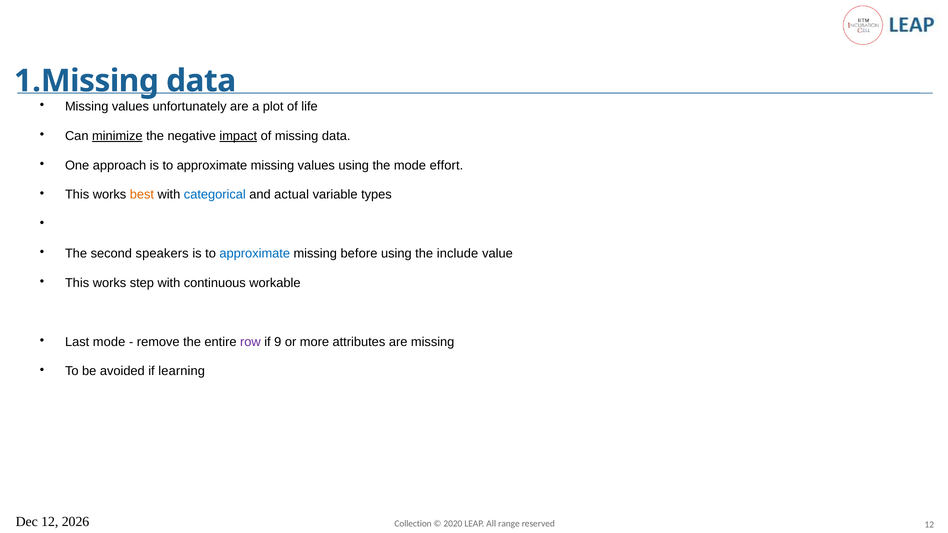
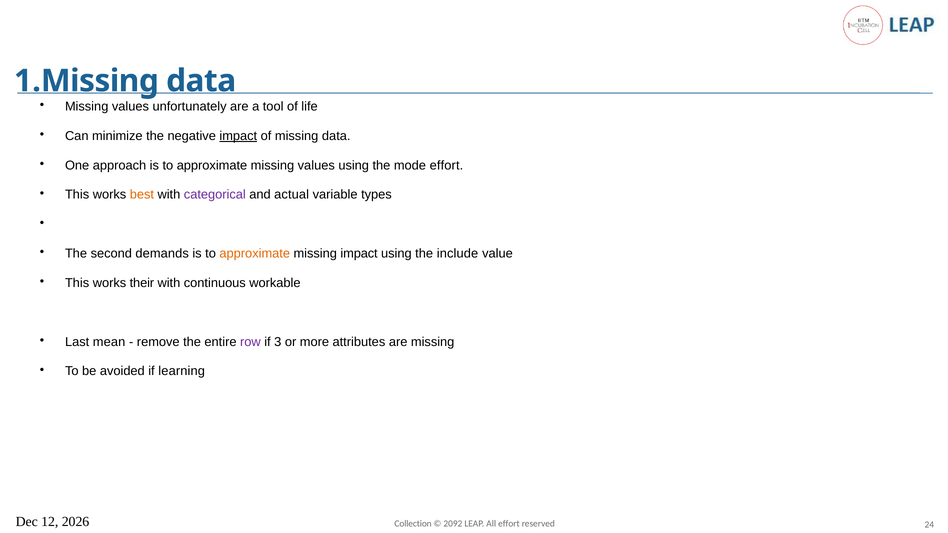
plot: plot -> tool
minimize underline: present -> none
categorical colour: blue -> purple
speakers: speakers -> demands
approximate at (255, 254) colour: blue -> orange
missing before: before -> impact
step: step -> their
Last mode: mode -> mean
9: 9 -> 3
2020: 2020 -> 2092
All range: range -> effort
reserved 12: 12 -> 24
